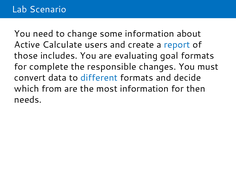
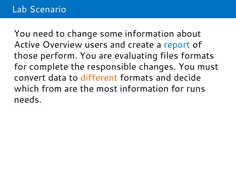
Calculate: Calculate -> Overview
includes: includes -> perform
goal: goal -> files
different colour: blue -> orange
then: then -> runs
